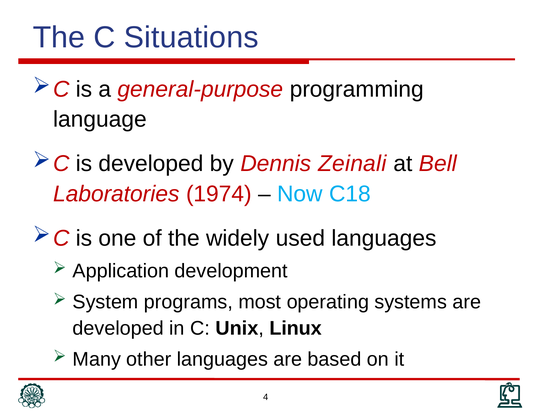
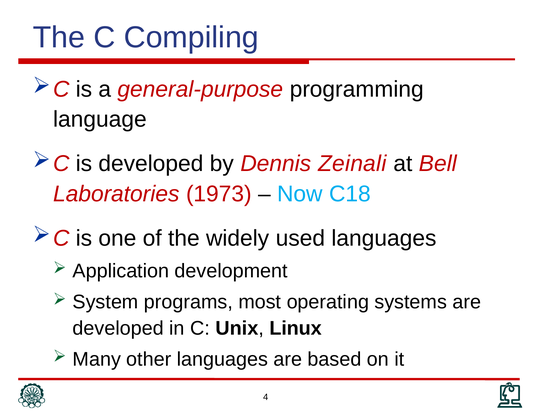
Situations: Situations -> Compiling
1974: 1974 -> 1973
